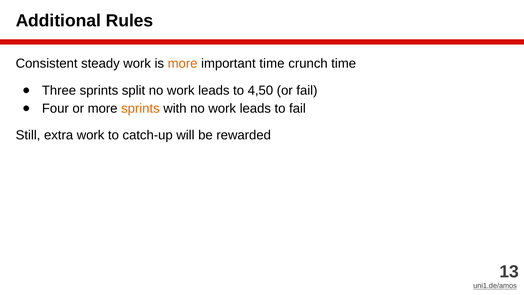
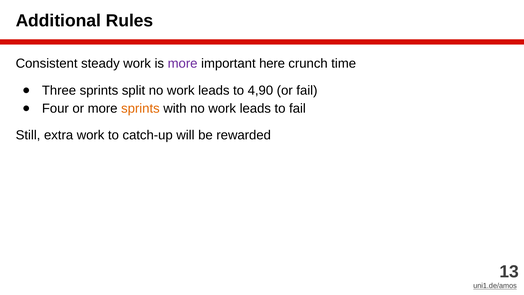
more at (183, 64) colour: orange -> purple
important time: time -> here
4,50: 4,50 -> 4,90
